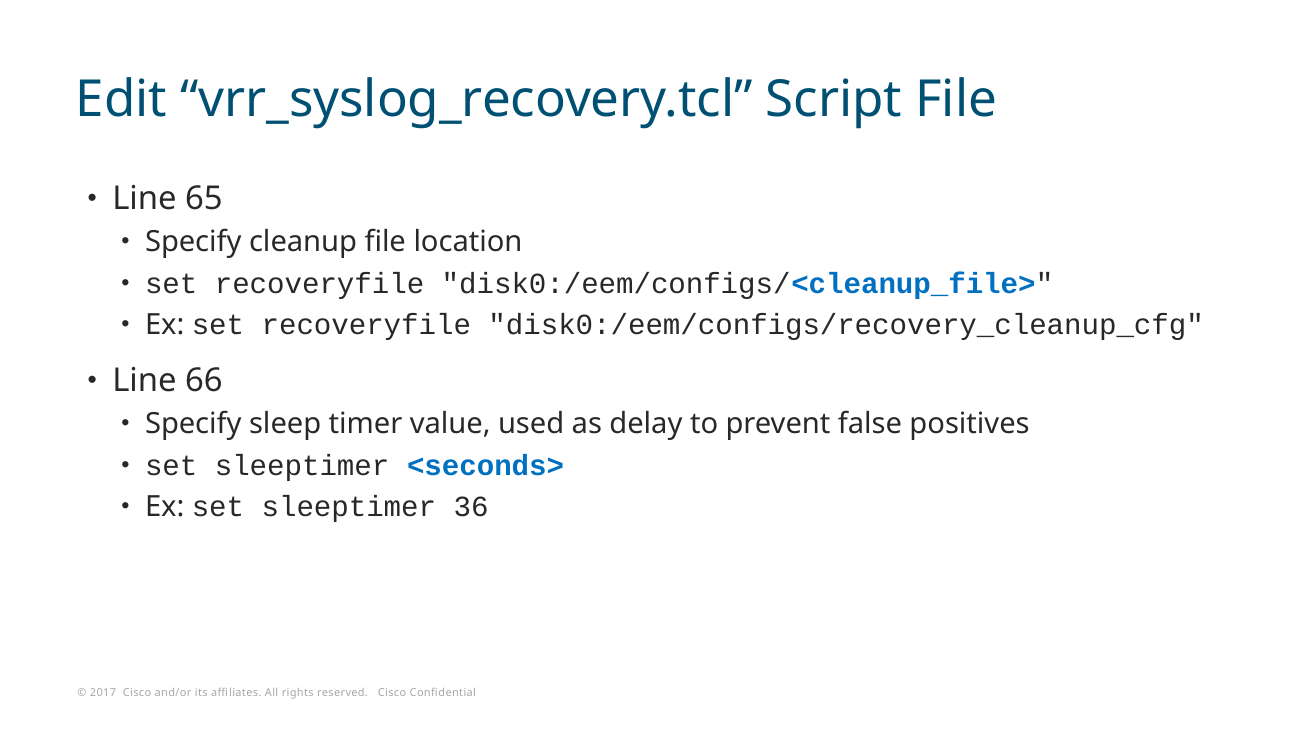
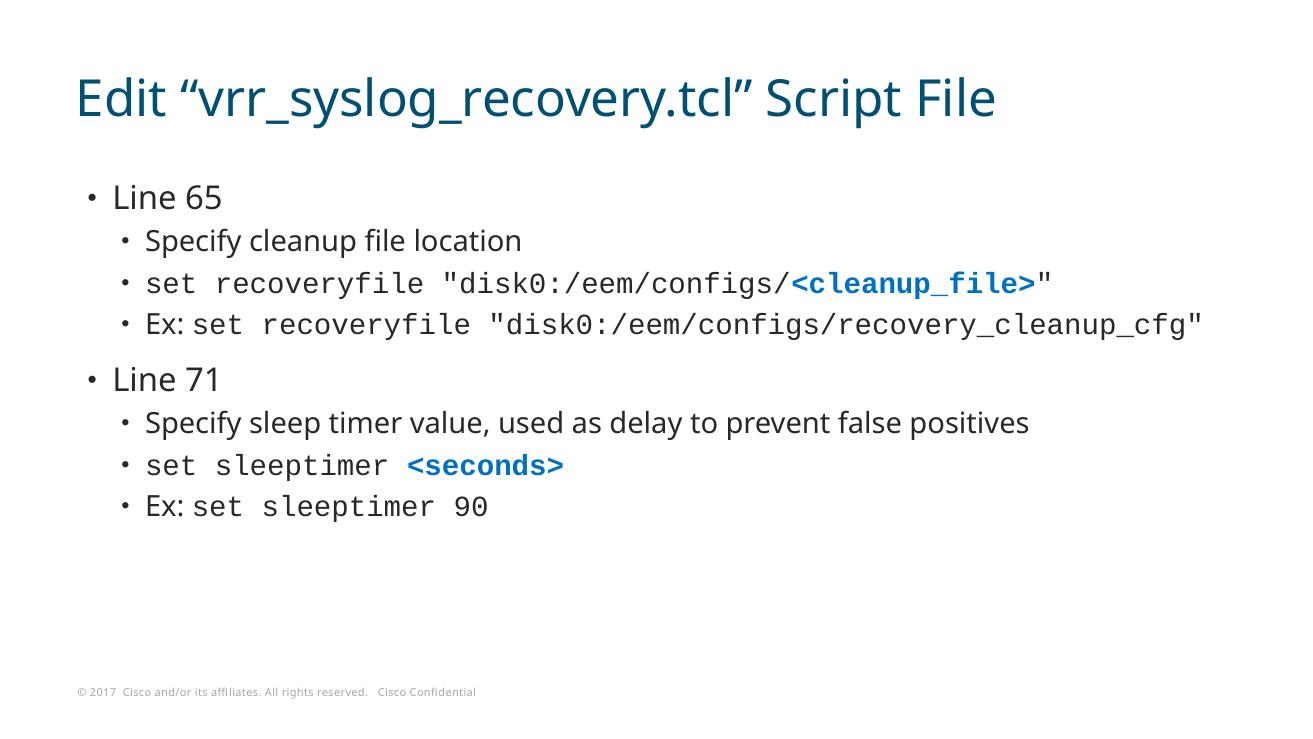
66: 66 -> 71
36: 36 -> 90
